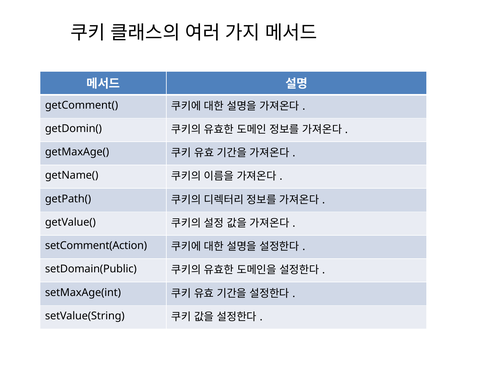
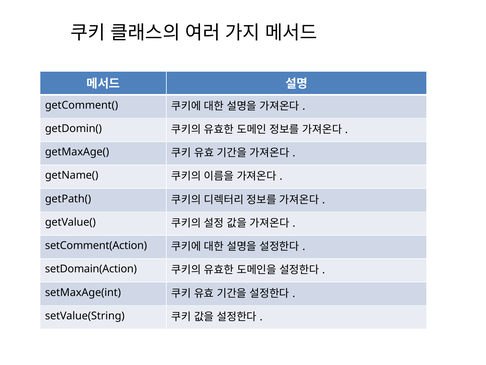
setDomain(Public: setDomain(Public -> setDomain(Action
